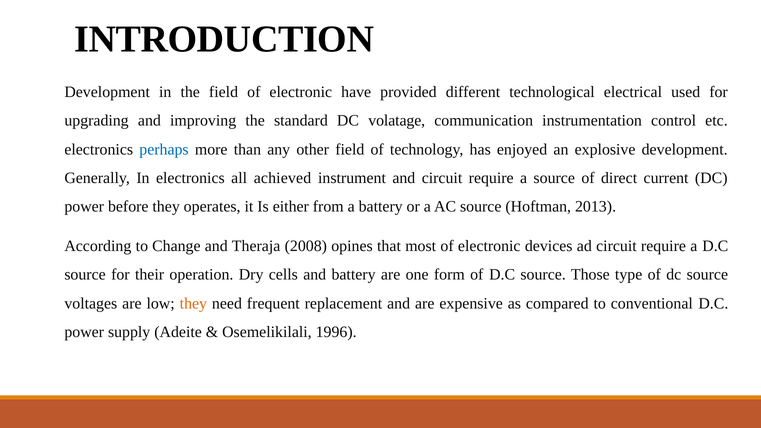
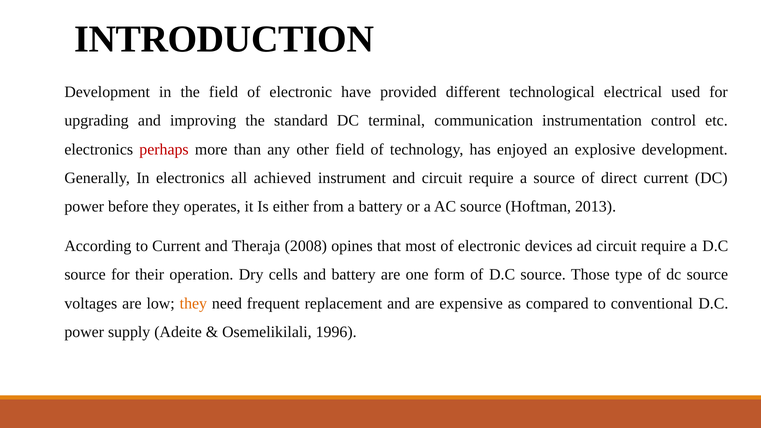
volatage: volatage -> terminal
perhaps colour: blue -> red
to Change: Change -> Current
